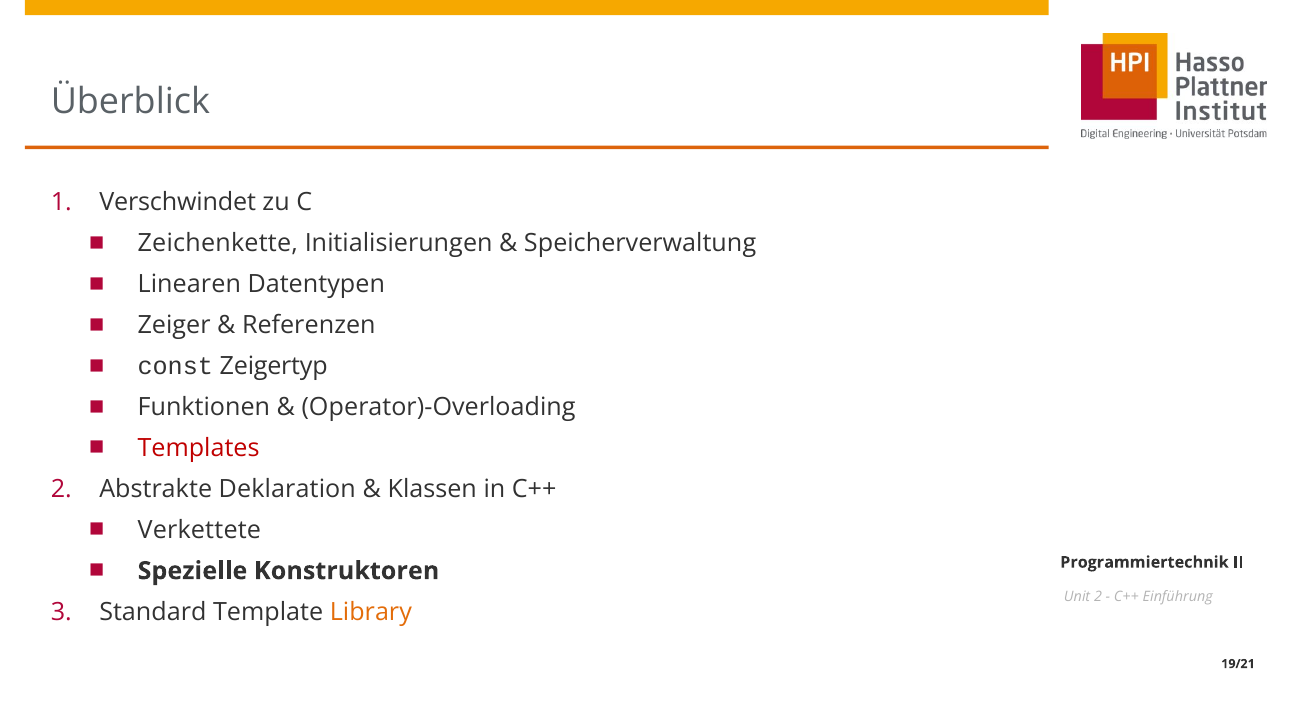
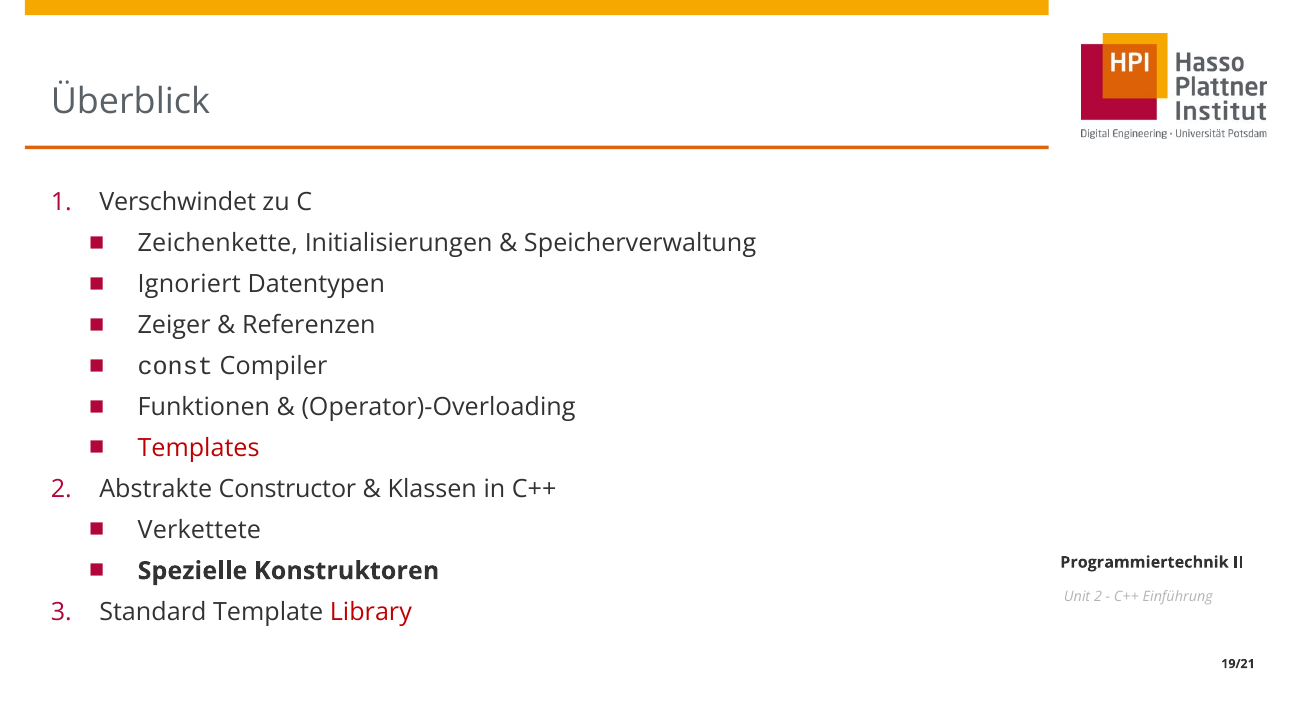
Linearen: Linearen -> Ignoriert
Zeigertyp: Zeigertyp -> Compiler
Deklaration: Deklaration -> Constructor
Library colour: orange -> red
